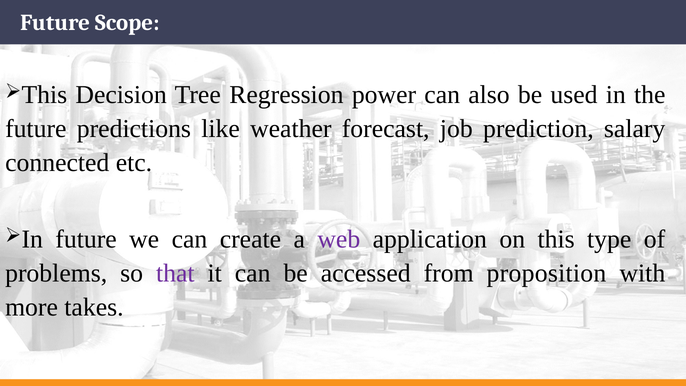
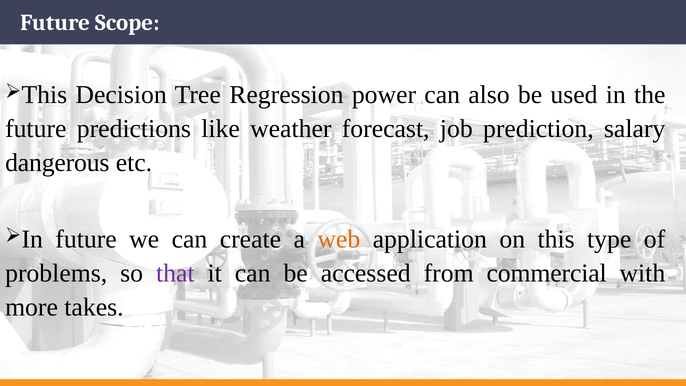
connected: connected -> dangerous
web colour: purple -> orange
proposition: proposition -> commercial
